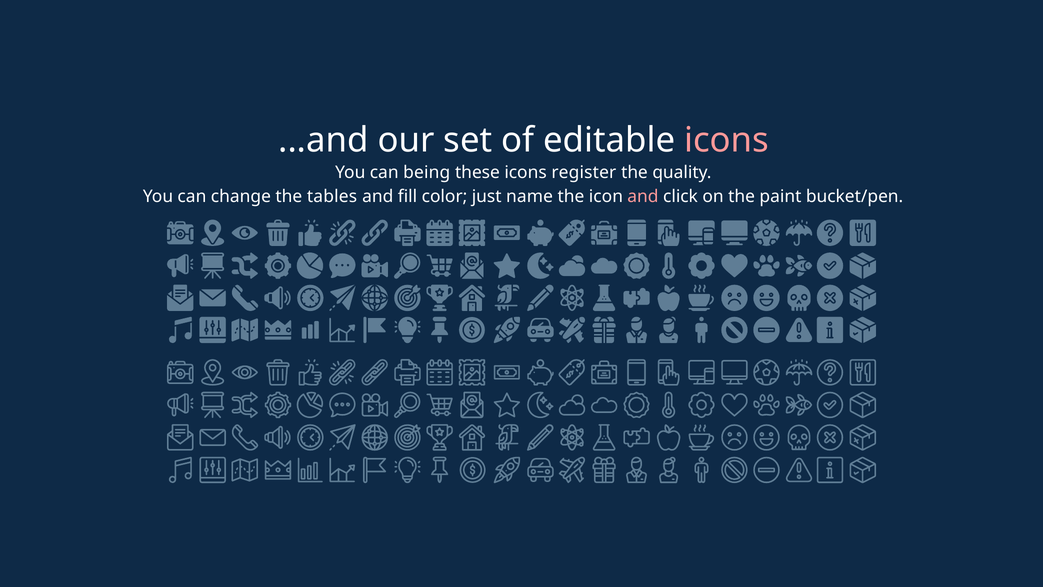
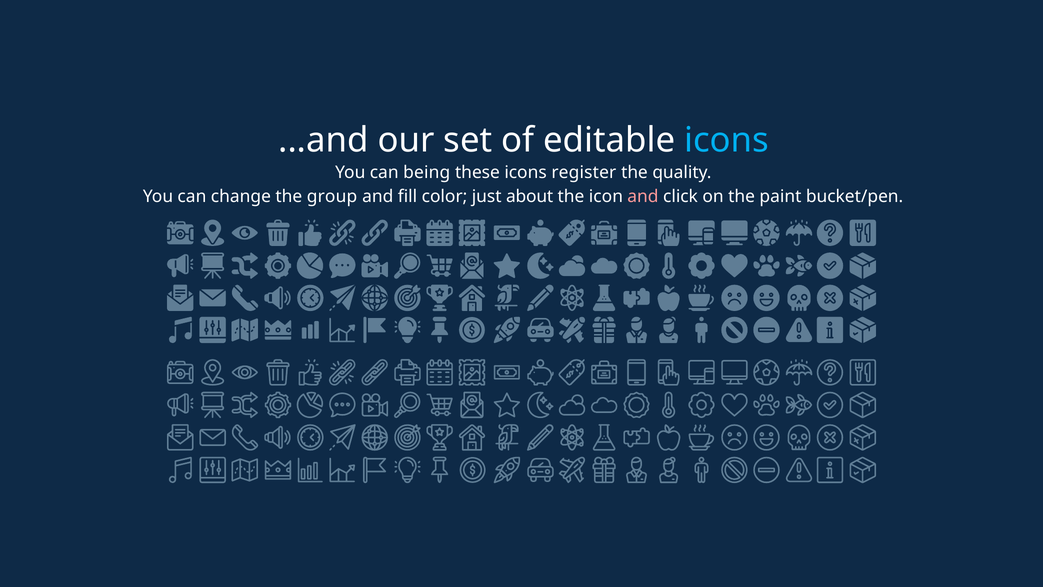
icons at (727, 140) colour: pink -> light blue
tables: tables -> group
name: name -> about
